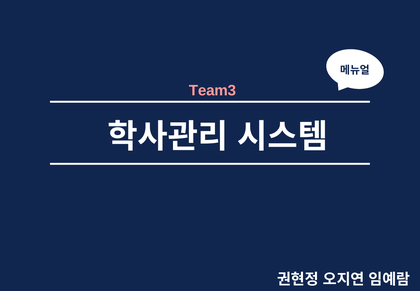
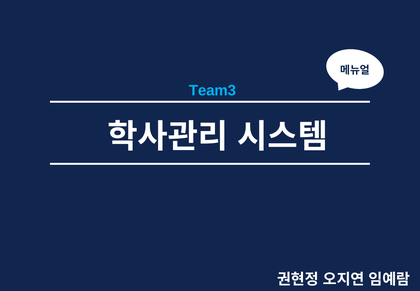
Team3 colour: pink -> light blue
